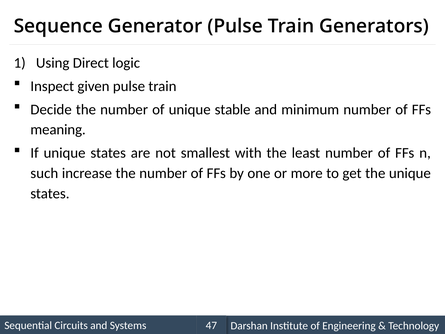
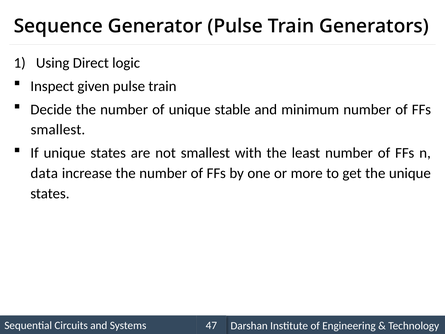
meaning at (58, 130): meaning -> smallest
such: such -> data
